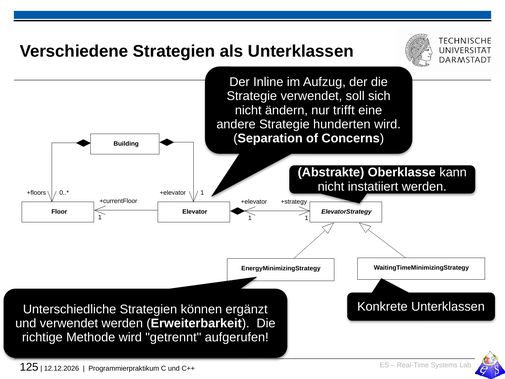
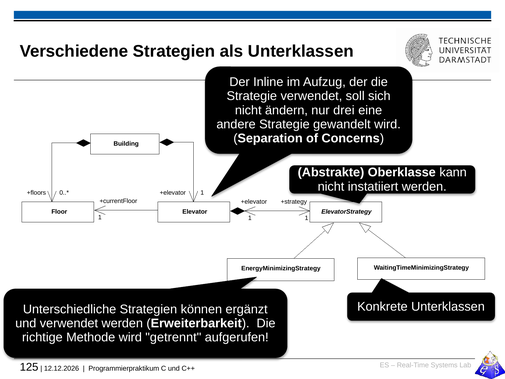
trifft: trifft -> drei
hunderten: hunderten -> gewandelt
